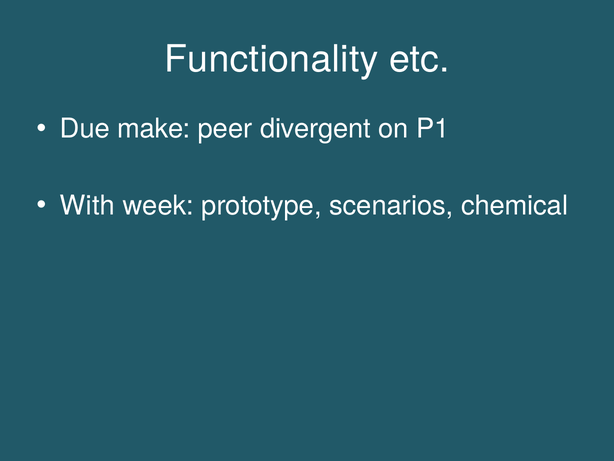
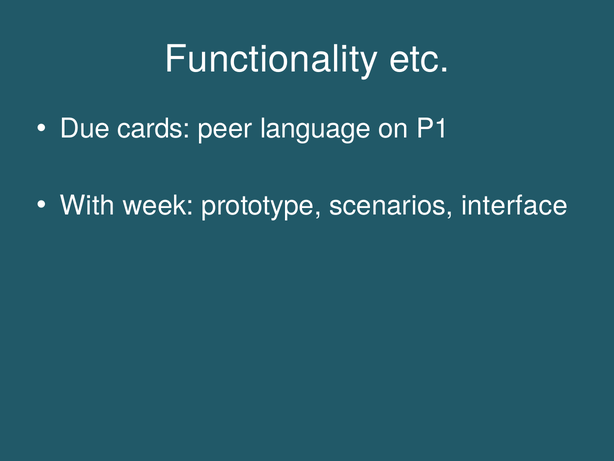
make: make -> cards
divergent: divergent -> language
chemical: chemical -> interface
